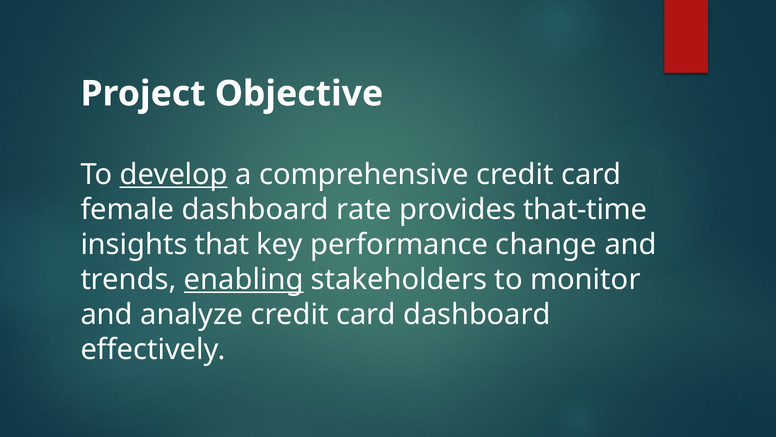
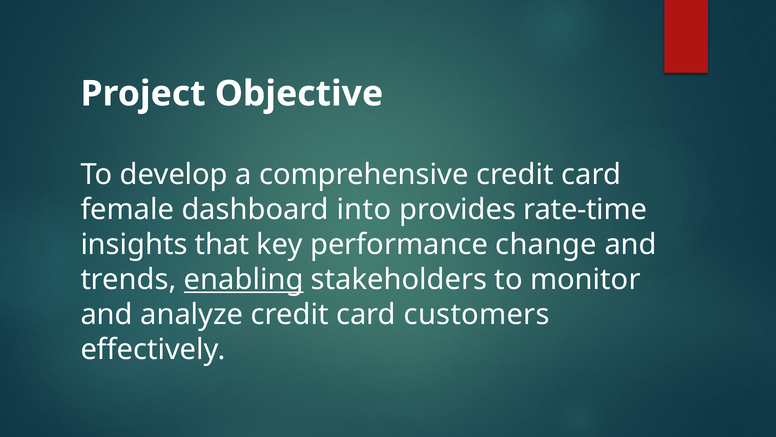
develop underline: present -> none
rate: rate -> into
that-time: that-time -> rate-time
card dashboard: dashboard -> customers
